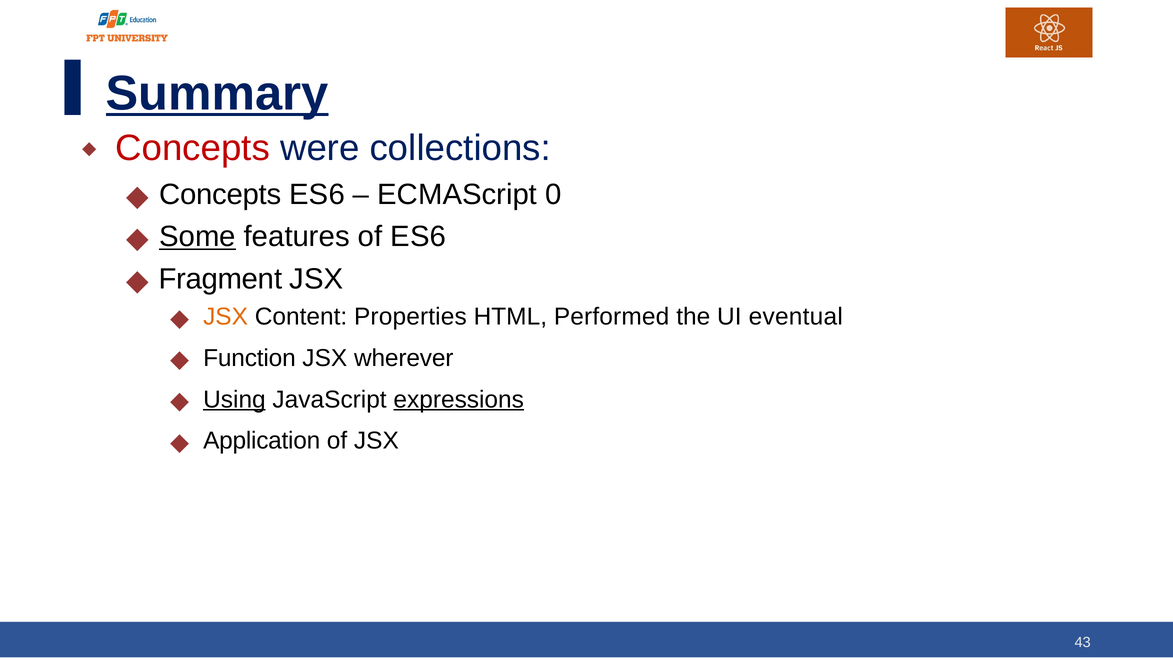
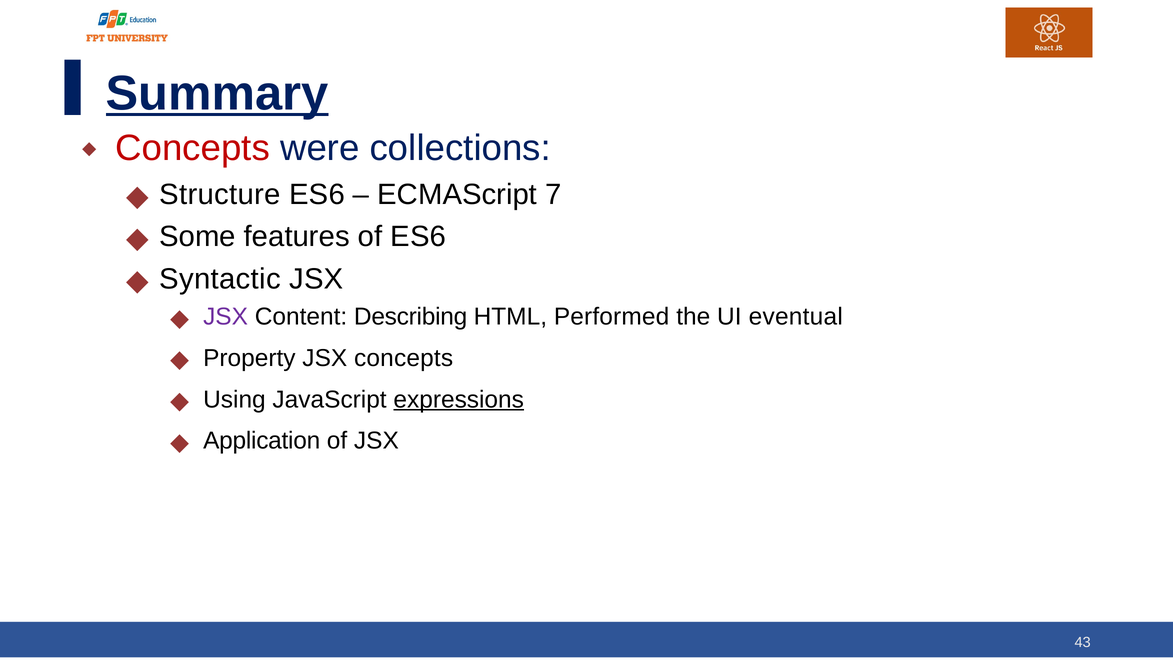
Concepts at (220, 194): Concepts -> Structure
0: 0 -> 7
Some underline: present -> none
Fragment: Fragment -> Syntactic
JSX at (226, 317) colour: orange -> purple
Properties: Properties -> Describing
Function: Function -> Property
JSX wherever: wherever -> concepts
Using underline: present -> none
